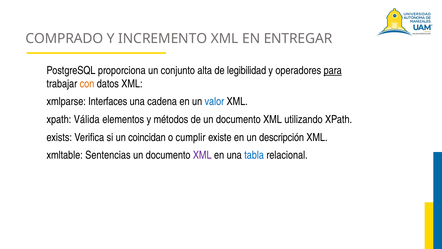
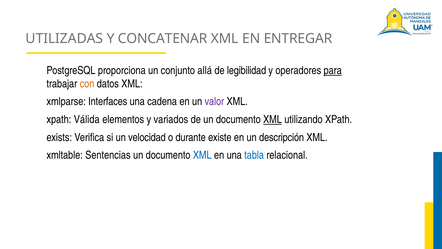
COMPRADO: COMPRADO -> UTILIZADAS
INCREMENTO: INCREMENTO -> CONCATENAR
alta: alta -> allá
valor colour: blue -> purple
métodos: métodos -> variados
XML at (272, 119) underline: none -> present
coincidan: coincidan -> velocidad
cumplir: cumplir -> durante
XML at (202, 155) colour: purple -> blue
